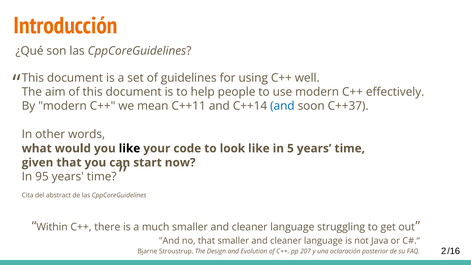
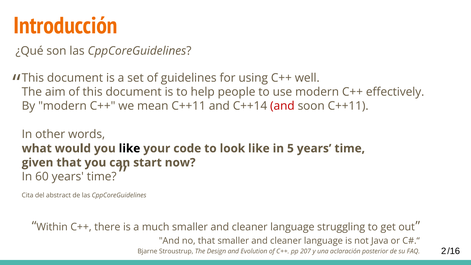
and at (282, 106) colour: blue -> red
soon C++37: C++37 -> C++11
95: 95 -> 60
